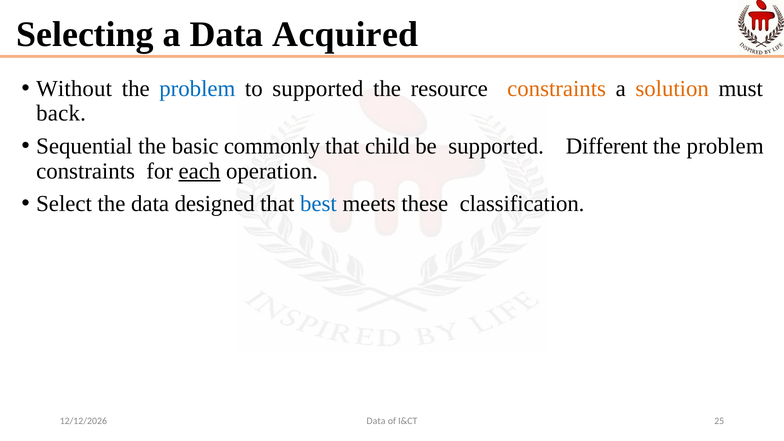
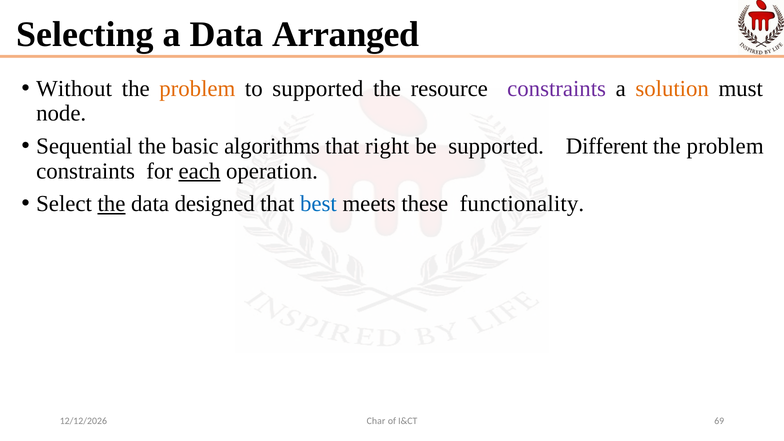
Acquired: Acquired -> Arranged
problem at (197, 89) colour: blue -> orange
constraints at (557, 89) colour: orange -> purple
back: back -> node
commonly: commonly -> algorithms
child: child -> right
the at (111, 204) underline: none -> present
classification: classification -> functionality
Data at (376, 421): Data -> Char
25: 25 -> 69
